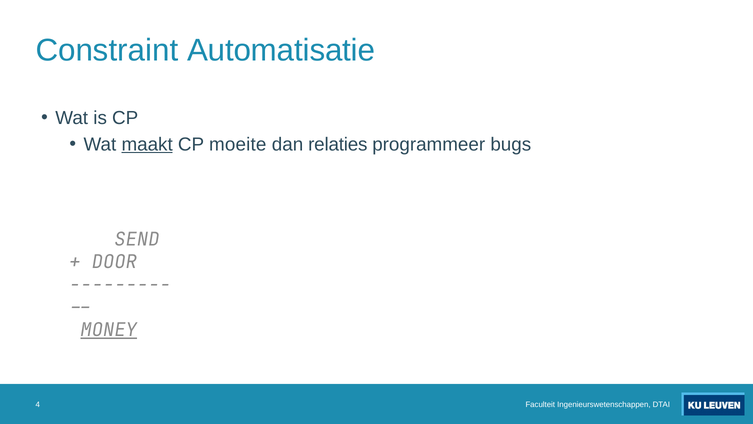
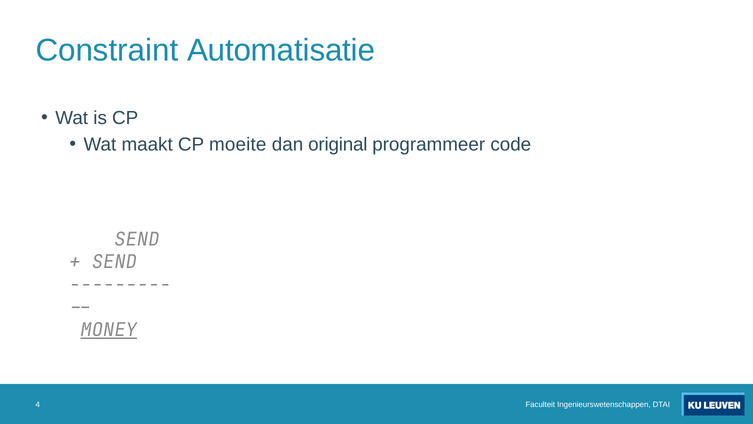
maakt underline: present -> none
relaties: relaties -> original
bugs: bugs -> code
DOOR at (114, 262): DOOR -> SEND
